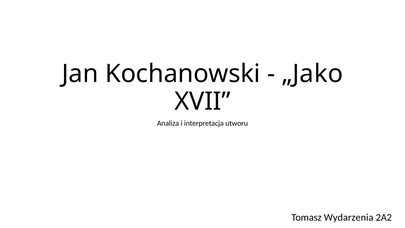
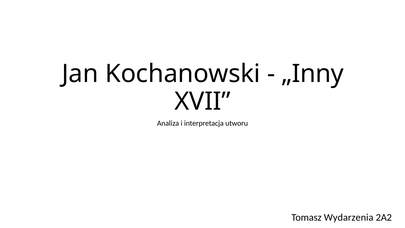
„Jako: „Jako -> „Inny
